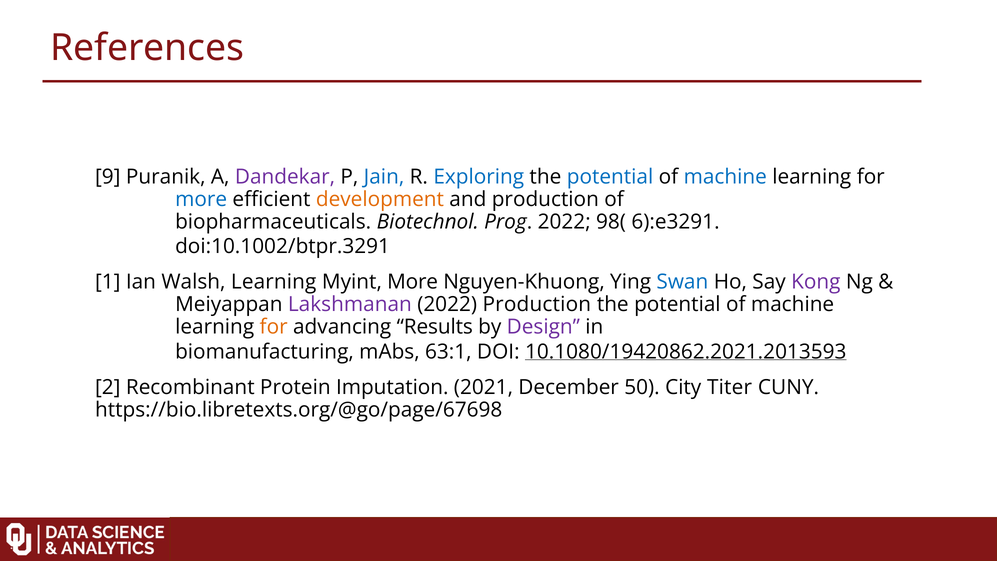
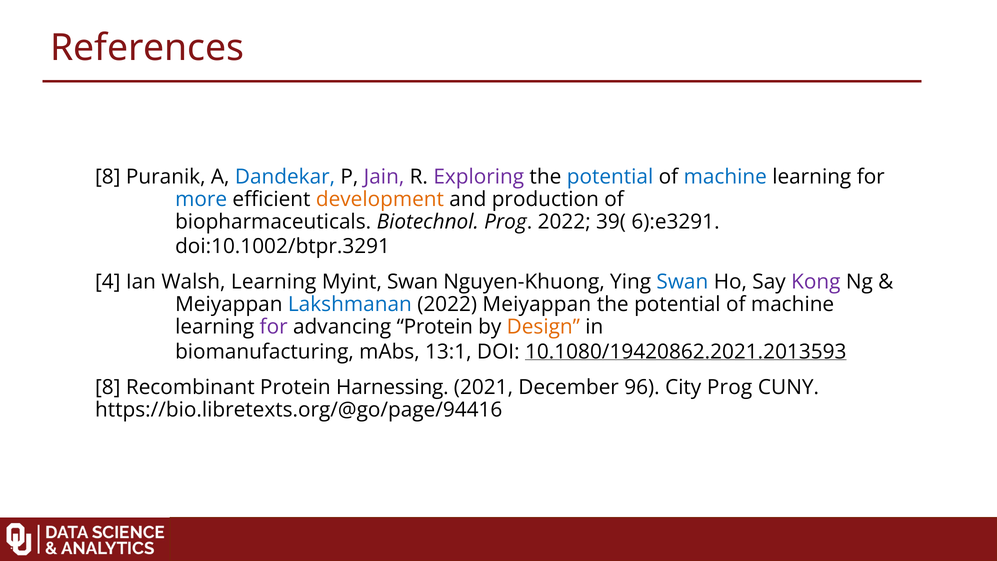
9 at (108, 177): 9 -> 8
Dandekar colour: purple -> blue
Jain colour: blue -> purple
Exploring colour: blue -> purple
98(: 98( -> 39(
1: 1 -> 4
Myint More: More -> Swan
Lakshmanan colour: purple -> blue
2022 Production: Production -> Meiyappan
for at (274, 327) colour: orange -> purple
advancing Results: Results -> Protein
Design colour: purple -> orange
63:1: 63:1 -> 13:1
2 at (108, 387): 2 -> 8
Imputation: Imputation -> Harnessing
50: 50 -> 96
City Titer: Titer -> Prog
https://bio.libretexts.org/@go/page/67698: https://bio.libretexts.org/@go/page/67698 -> https://bio.libretexts.org/@go/page/94416
